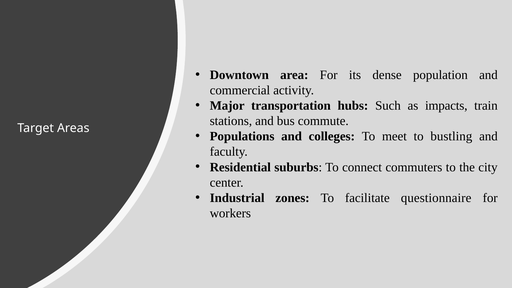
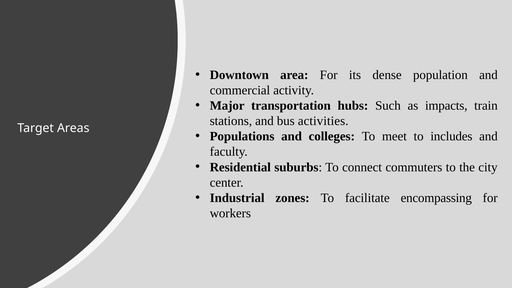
commute: commute -> activities
bustling: bustling -> includes
questionnaire: questionnaire -> encompassing
